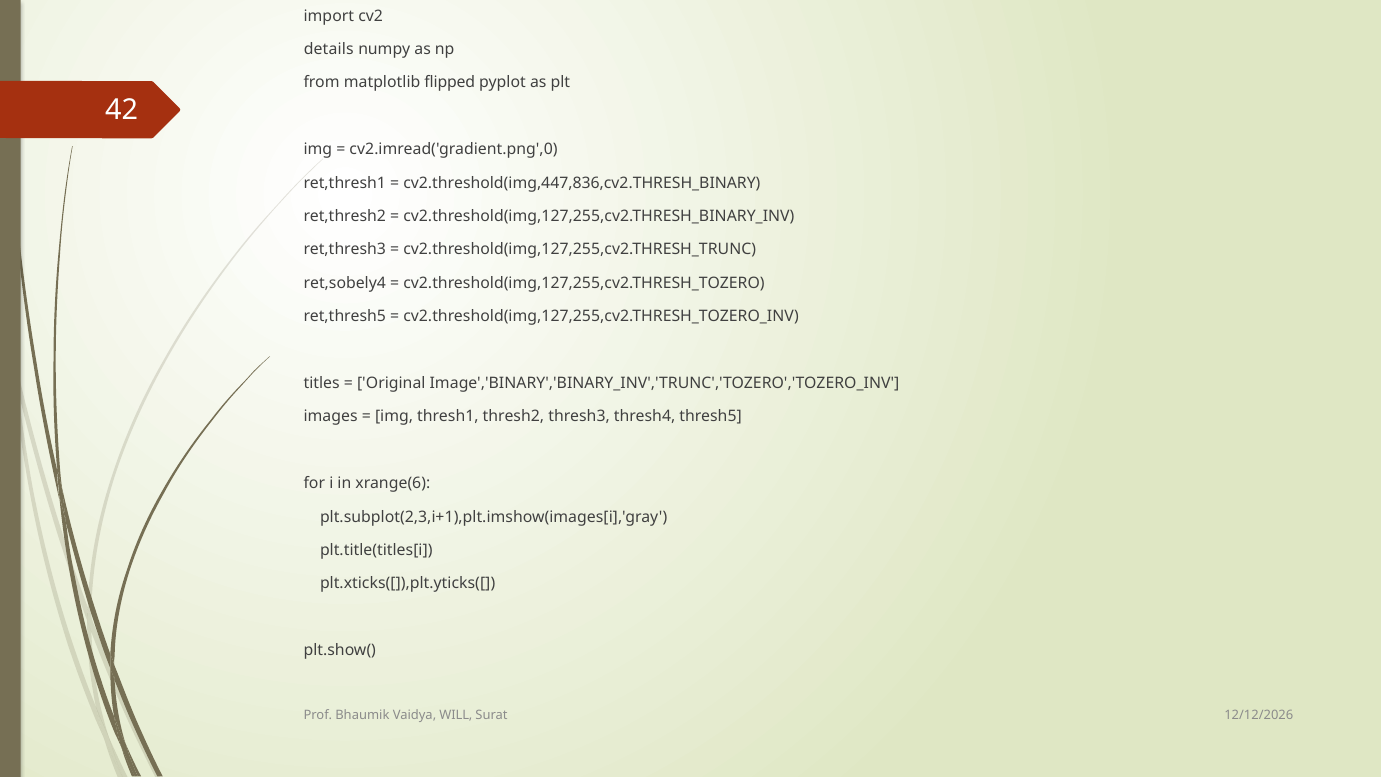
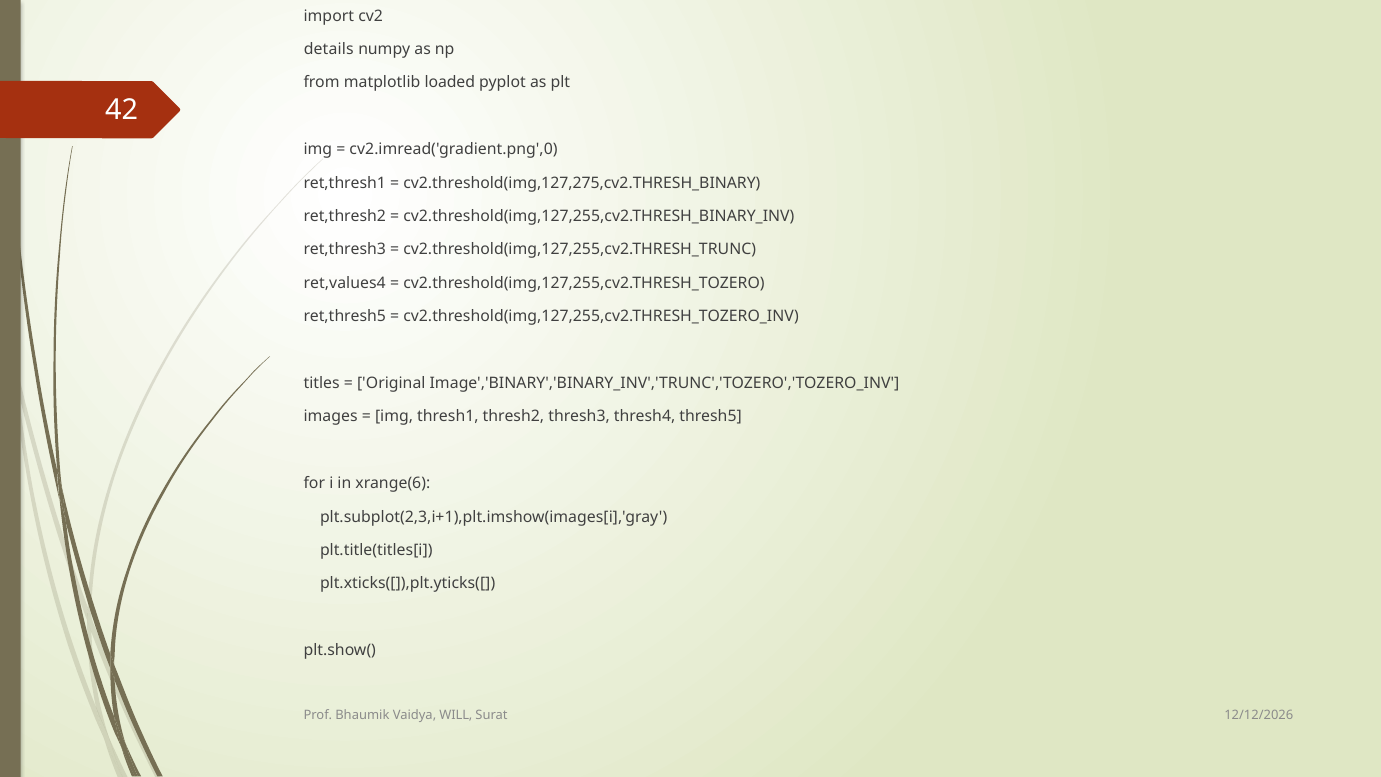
flipped: flipped -> loaded
cv2.threshold(img,447,836,cv2.THRESH_BINARY: cv2.threshold(img,447,836,cv2.THRESH_BINARY -> cv2.threshold(img,127,275,cv2.THRESH_BINARY
ret,sobely4: ret,sobely4 -> ret,values4
